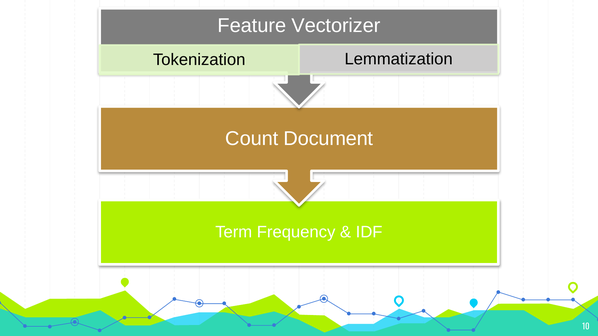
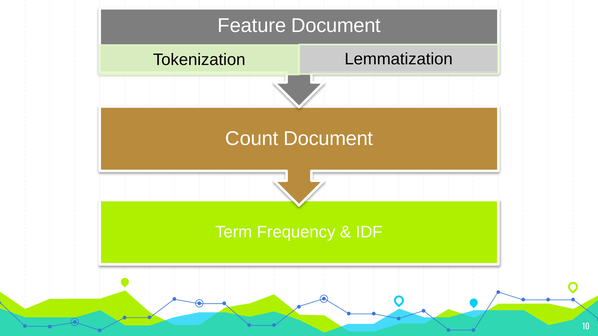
Feature Vectorizer: Vectorizer -> Document
